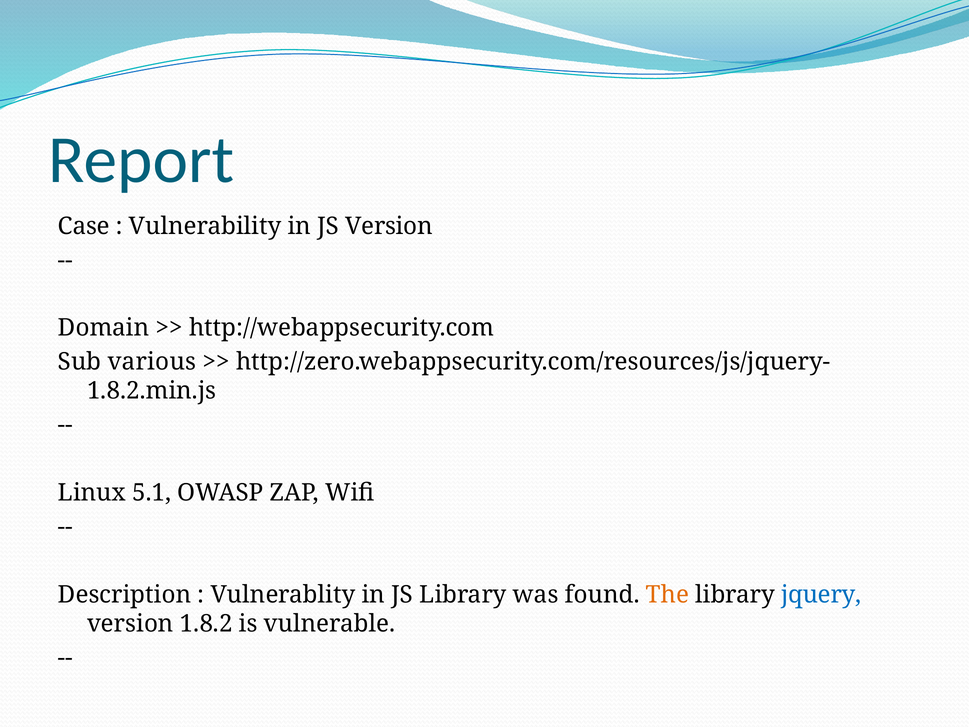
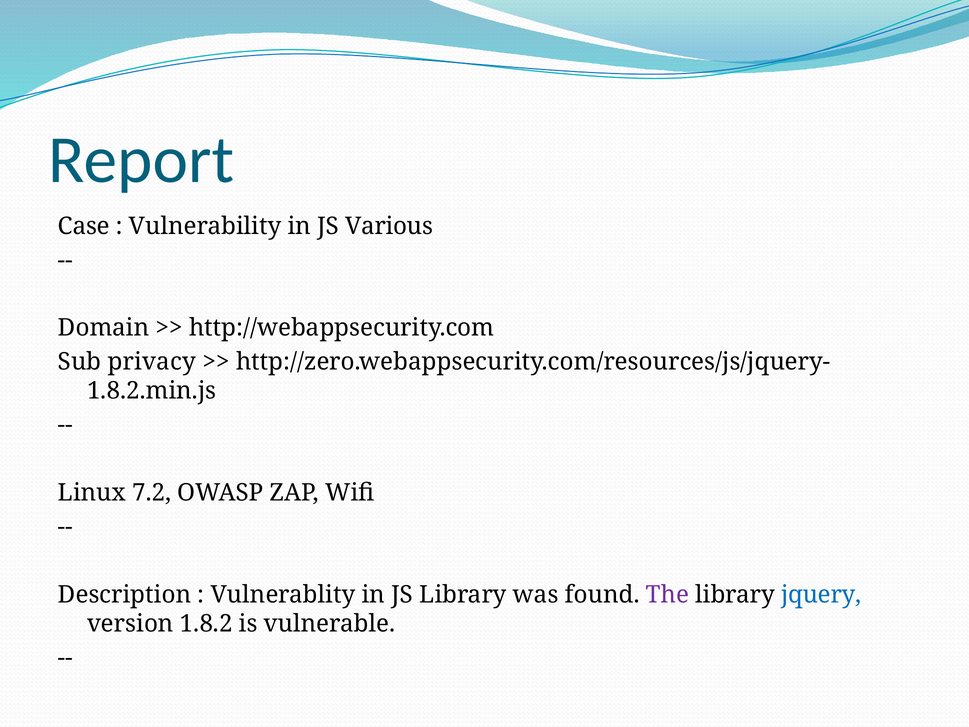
JS Version: Version -> Various
various: various -> privacy
5.1: 5.1 -> 7.2
The colour: orange -> purple
